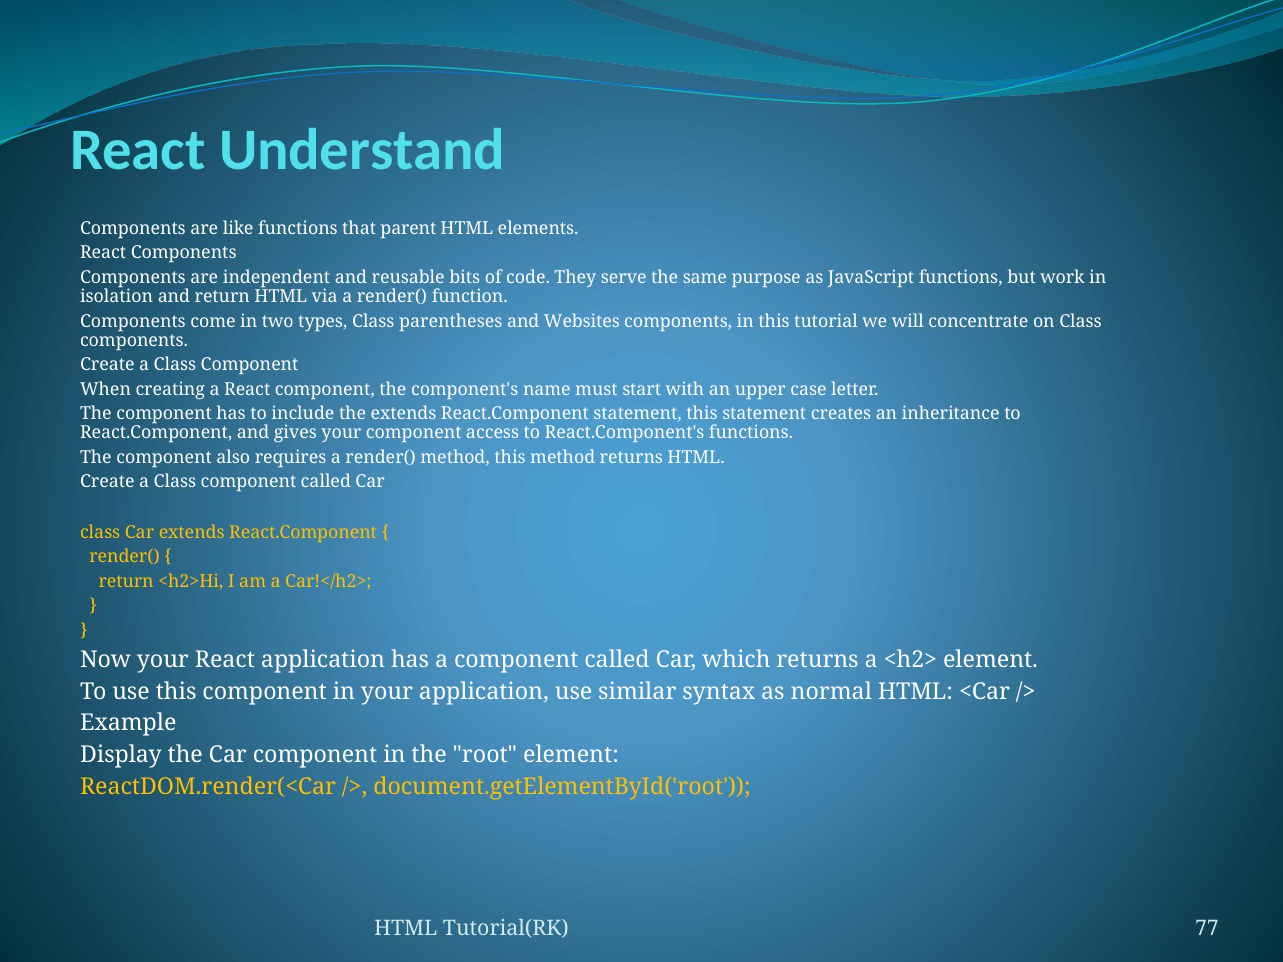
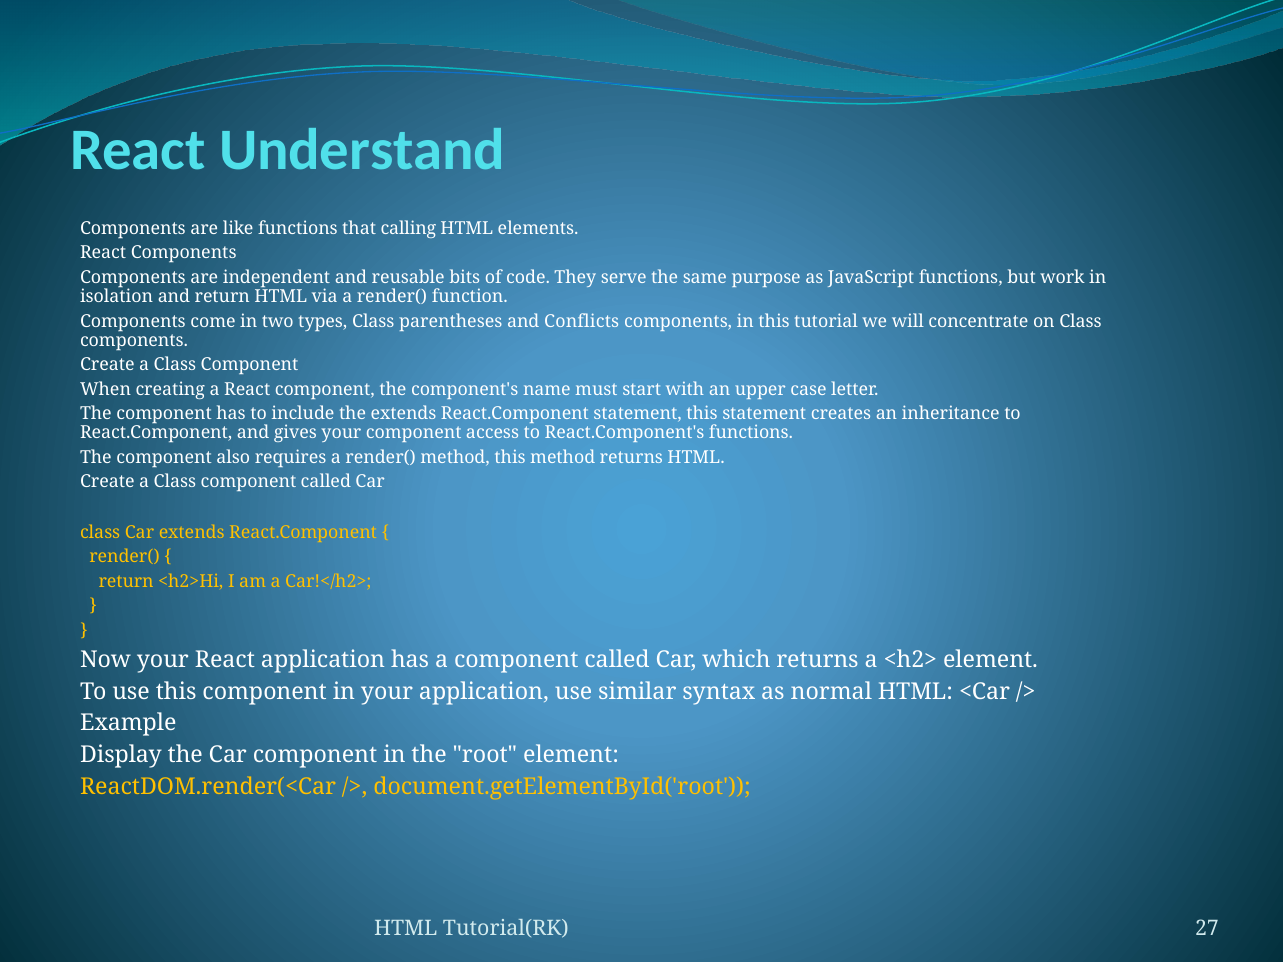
parent: parent -> calling
Websites: Websites -> Conflicts
77: 77 -> 27
